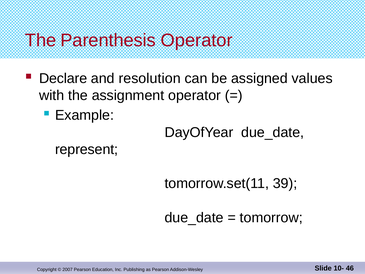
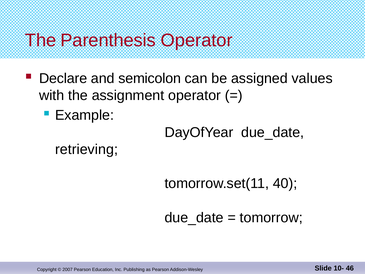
resolution: resolution -> semicolon
represent: represent -> retrieving
39: 39 -> 40
